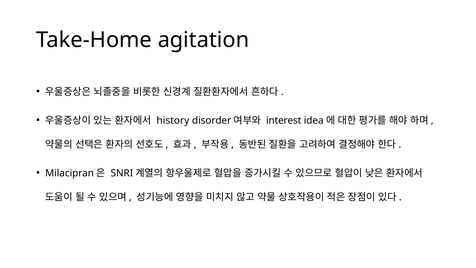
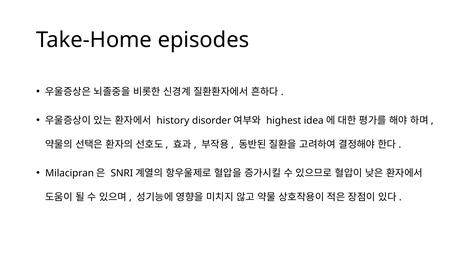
agitation: agitation -> episodes
interest: interest -> highest
